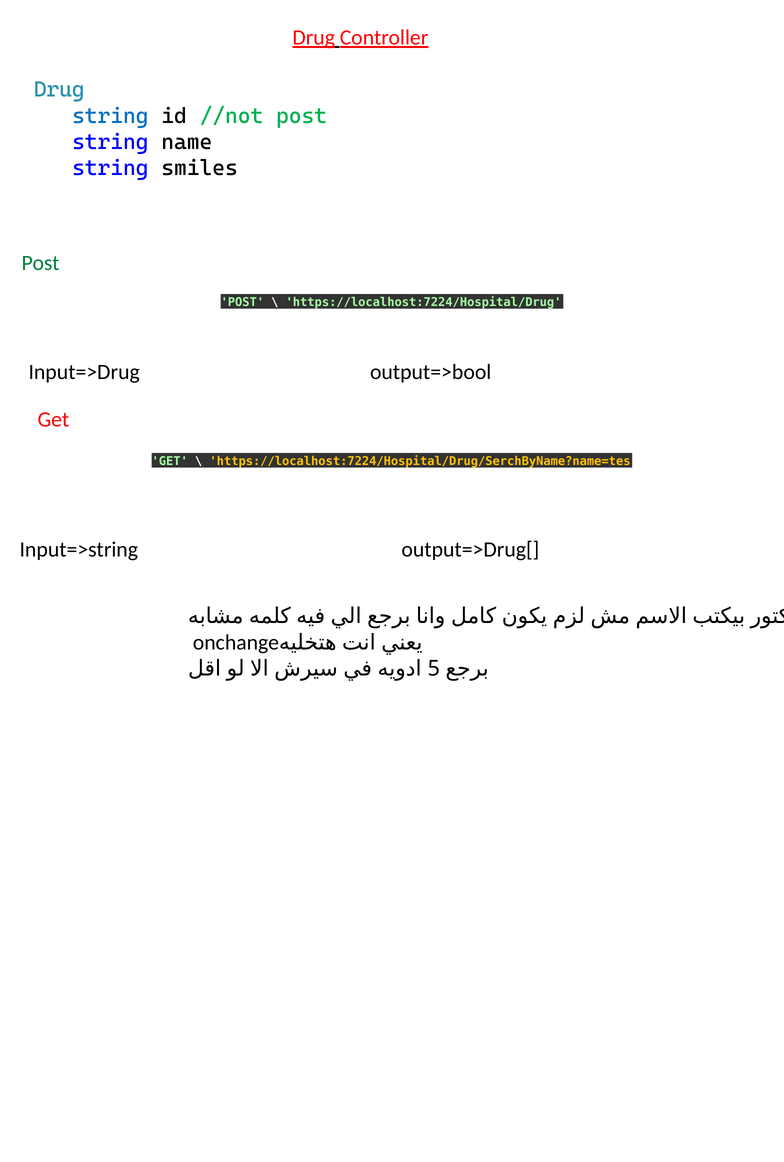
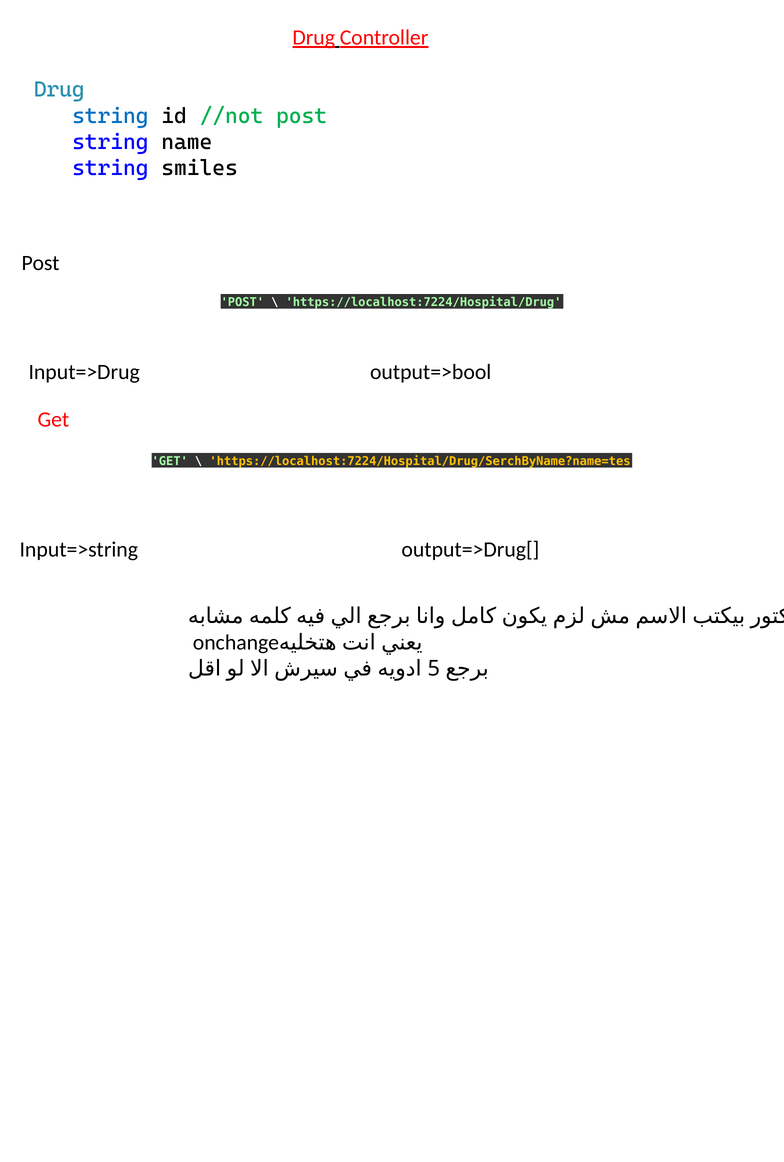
Post at (41, 263) colour: green -> black
